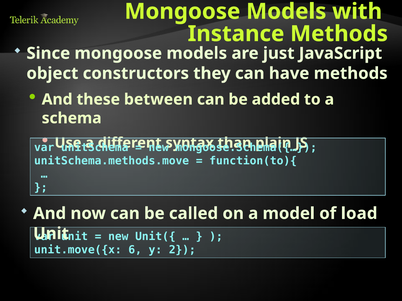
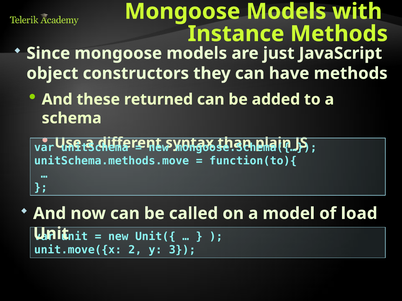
between: between -> returned
6: 6 -> 2
2: 2 -> 3
